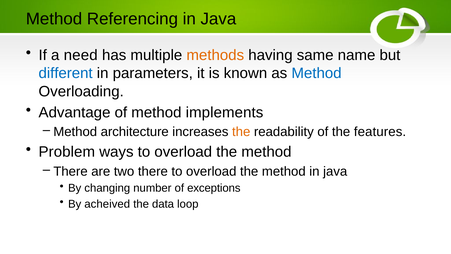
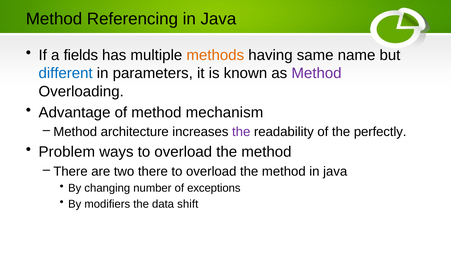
need: need -> fields
Method at (317, 73) colour: blue -> purple
implements: implements -> mechanism
the at (241, 132) colour: orange -> purple
features: features -> perfectly
acheived: acheived -> modifiers
loop: loop -> shift
